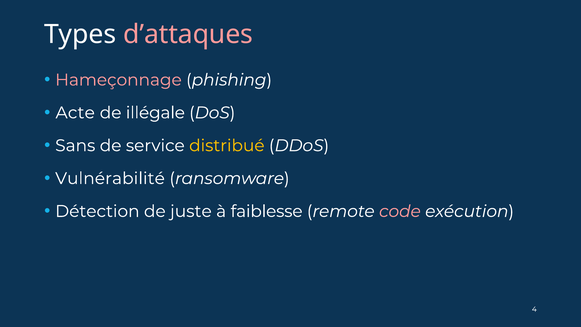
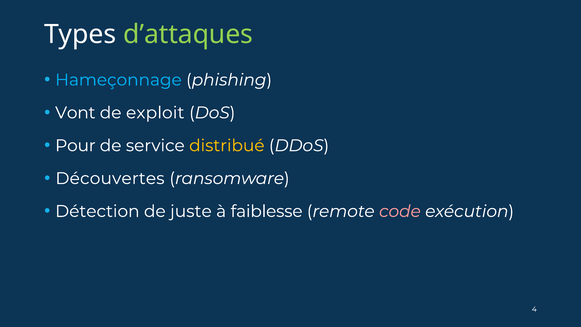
d’attaques colour: pink -> light green
Hameçonnage colour: pink -> light blue
Acte: Acte -> Vont
illégale: illégale -> exploit
Sans: Sans -> Pour
Vulnérabilité: Vulnérabilité -> Découvertes
